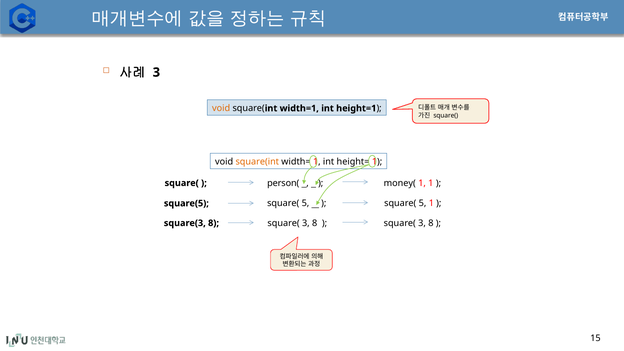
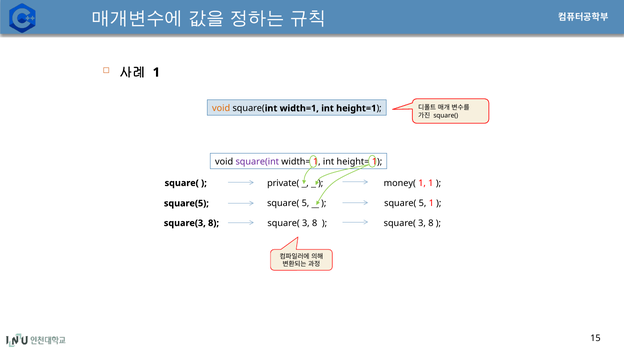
3 at (156, 72): 3 -> 1
square(int at (257, 162) colour: orange -> purple
person(: person( -> private(
